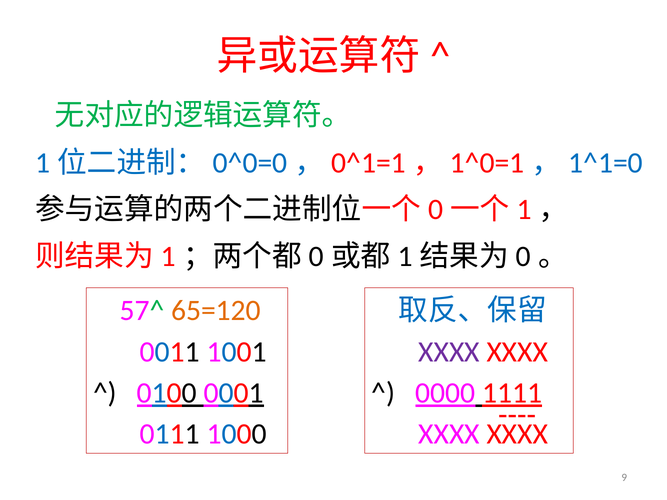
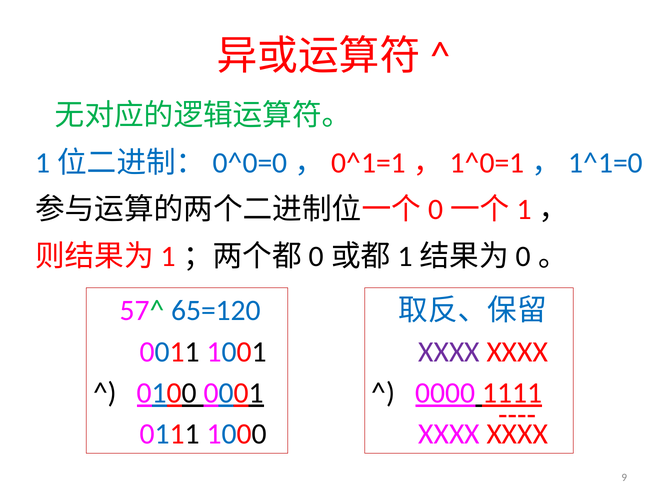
65=120 colour: orange -> blue
